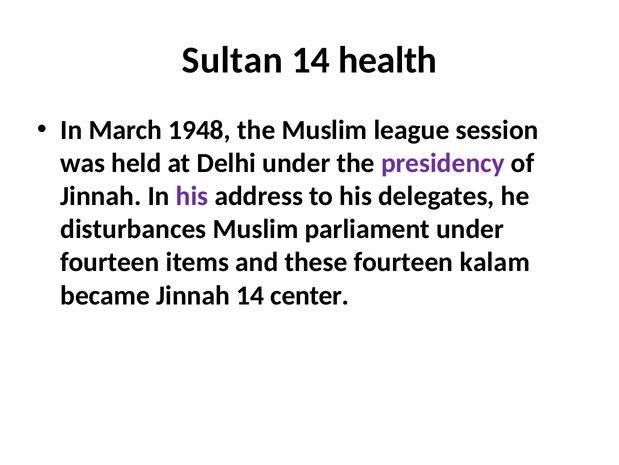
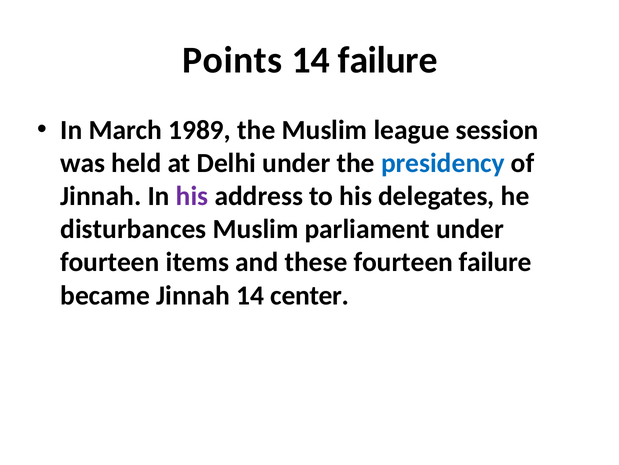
Sultan: Sultan -> Points
14 health: health -> failure
1948: 1948 -> 1989
presidency colour: purple -> blue
fourteen kalam: kalam -> failure
